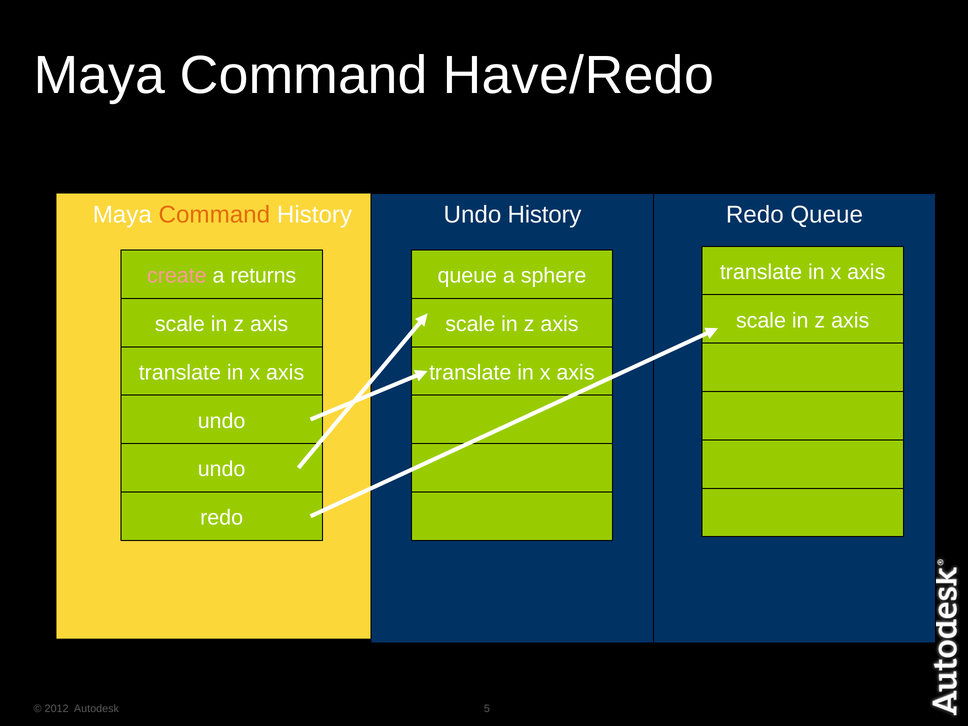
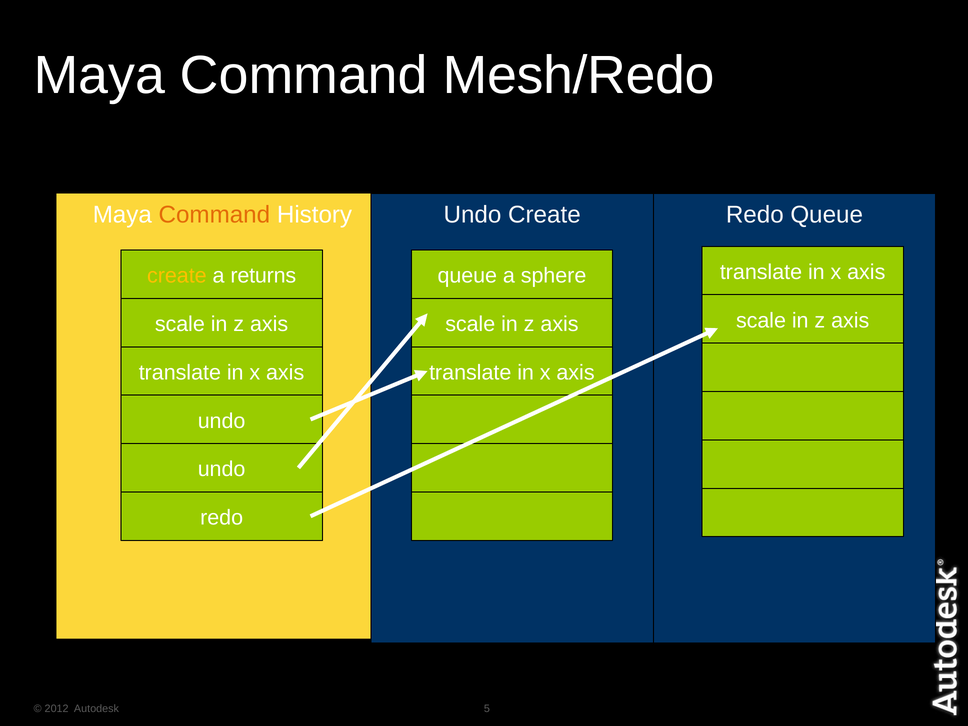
Have/Redo: Have/Redo -> Mesh/Redo
Undo History: History -> Create
create at (177, 276) colour: pink -> yellow
